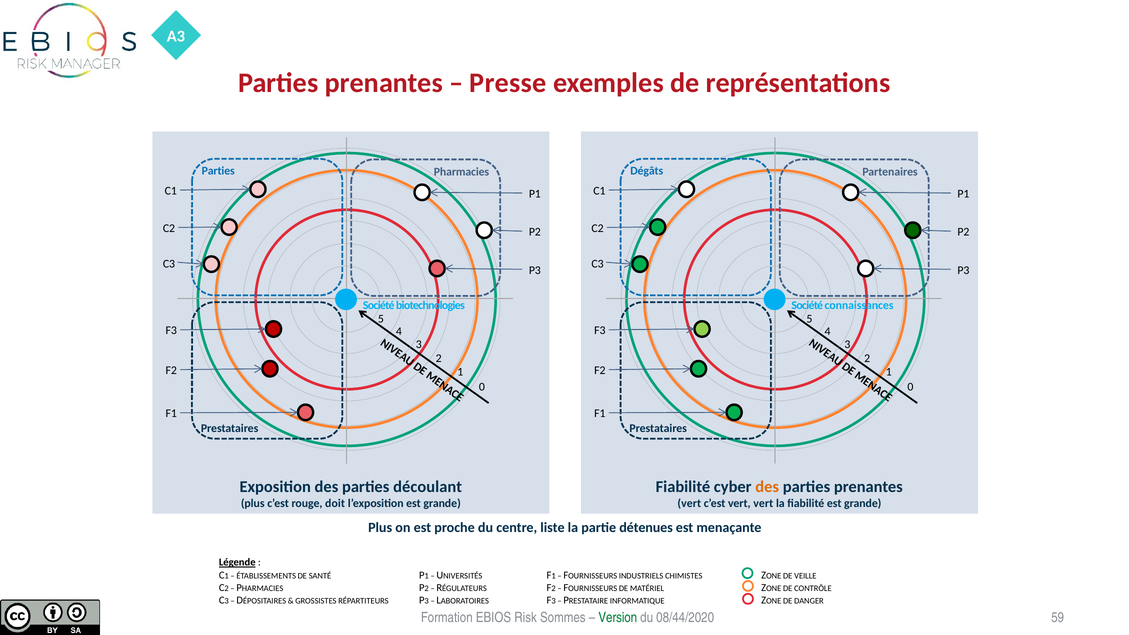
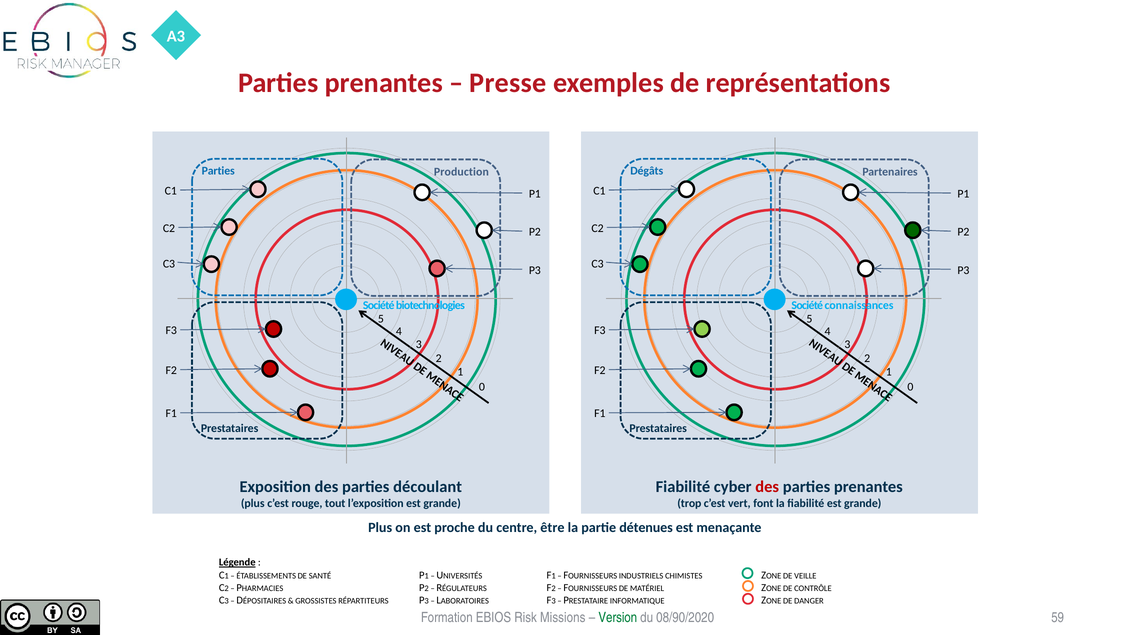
Pharmacies at (462, 172): Pharmacies -> Production
des at (767, 487) colour: orange -> red
doit: doit -> tout
vert at (689, 503): vert -> trop
vert vert: vert -> font
liste: liste -> être
Sommes: Sommes -> Missions
08/44/2020: 08/44/2020 -> 08/90/2020
